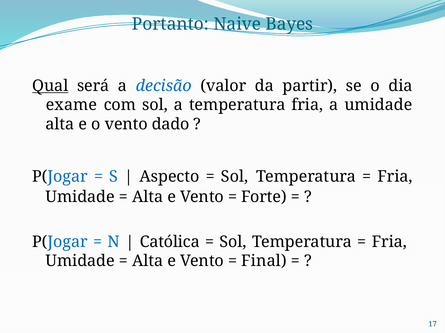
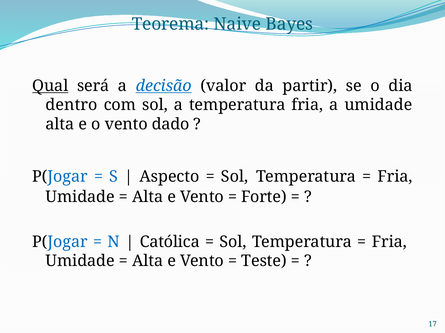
Portanto: Portanto -> Teorema
decisão underline: none -> present
exame: exame -> dentro
Final: Final -> Teste
